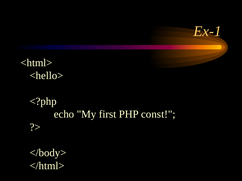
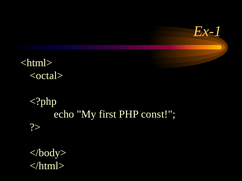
<hello>: <hello> -> <octal>
